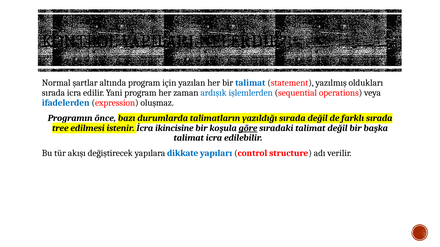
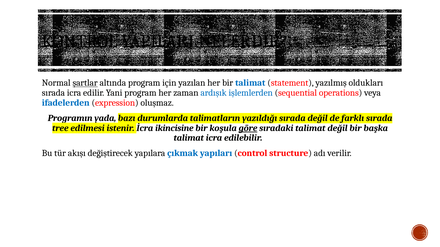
şartlar underline: none -> present
önce: önce -> yada
dikkate: dikkate -> çıkmak
